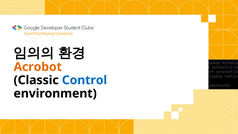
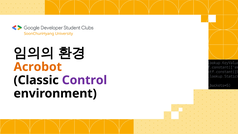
Control colour: blue -> purple
